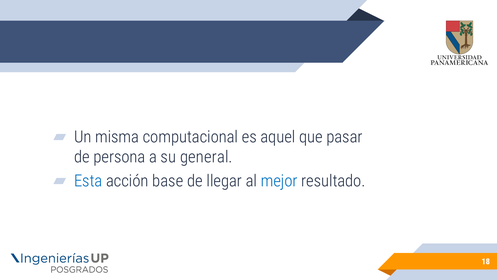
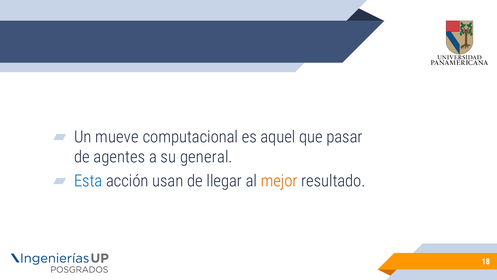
misma: misma -> mueve
persona: persona -> agentes
base: base -> usan
mejor colour: blue -> orange
